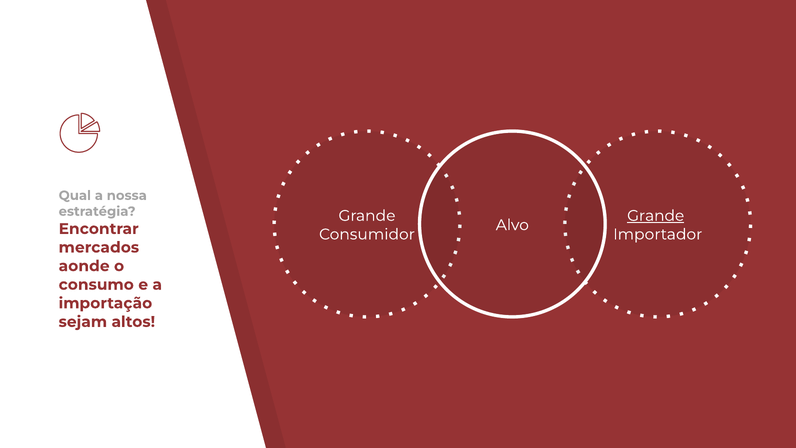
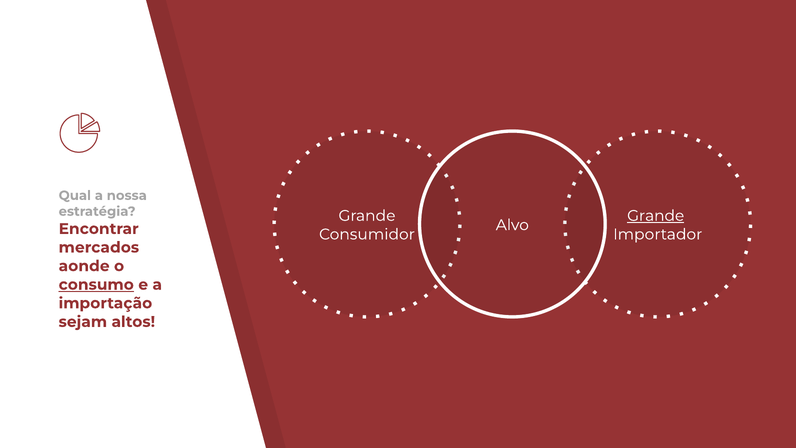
consumo underline: none -> present
